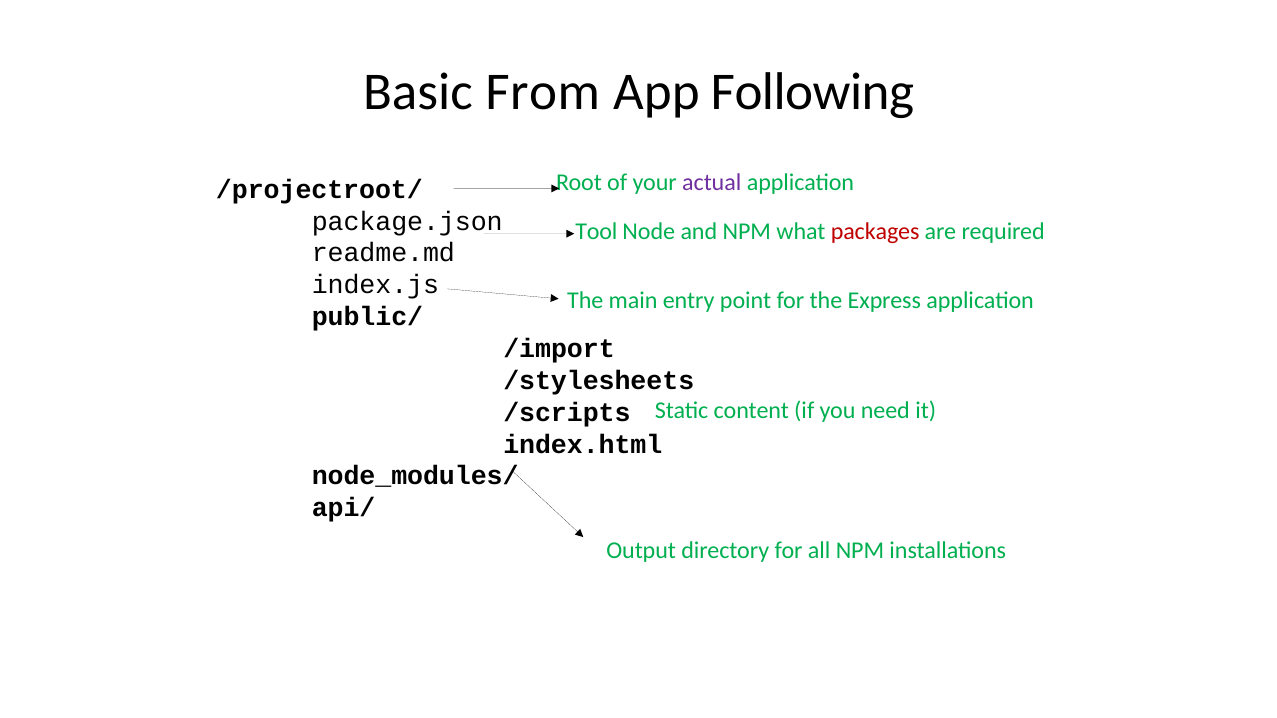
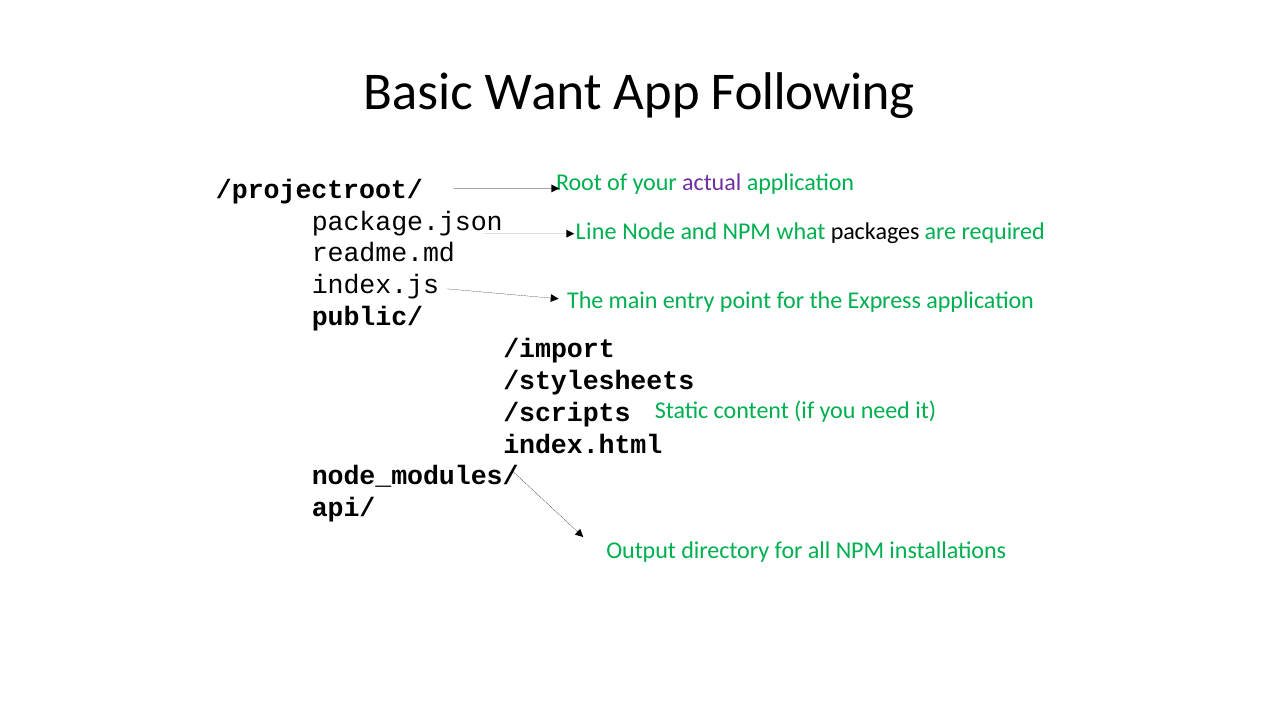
From: From -> Want
Tool: Tool -> Line
packages colour: red -> black
